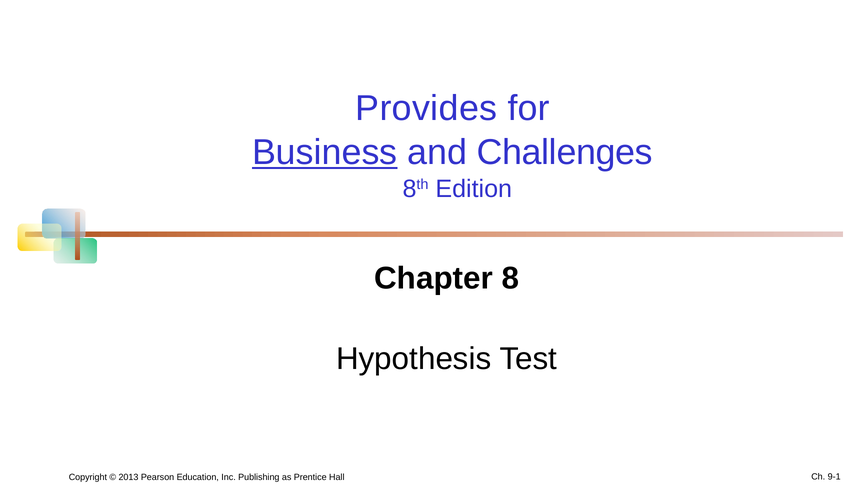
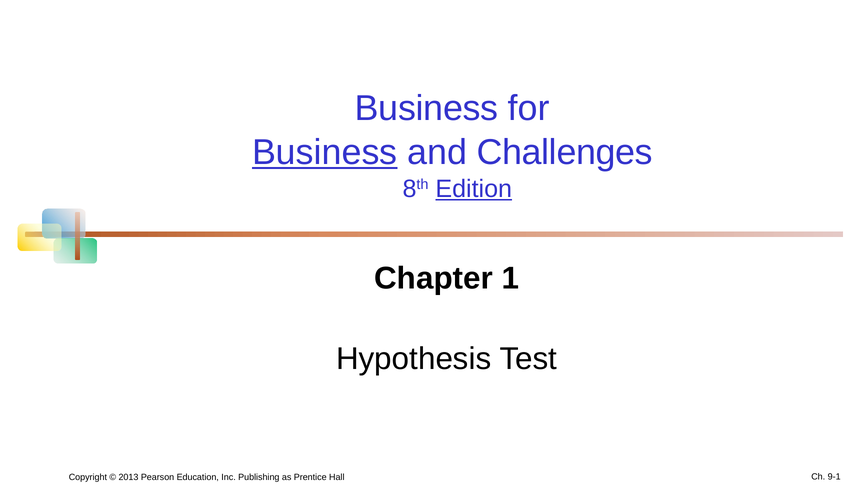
Provides at (426, 108): Provides -> Business
Edition underline: none -> present
8: 8 -> 1
